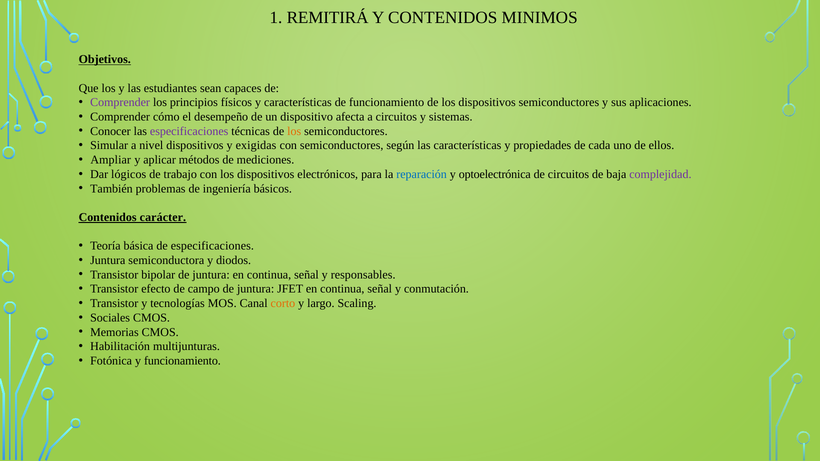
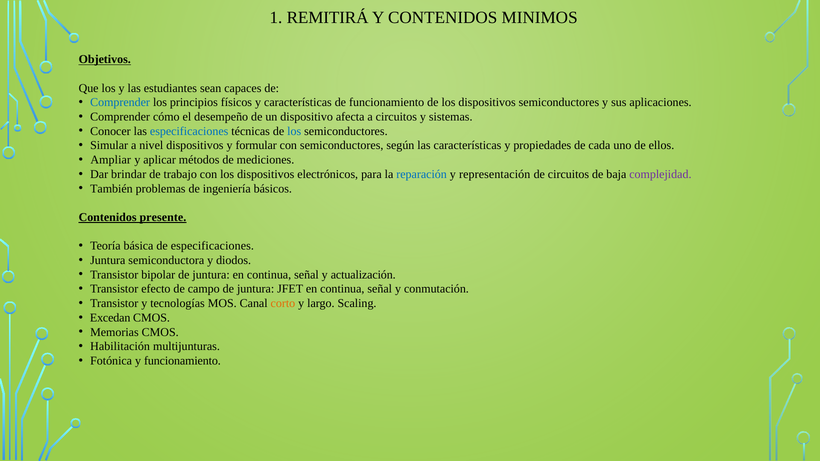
Comprender at (120, 103) colour: purple -> blue
especificaciones at (189, 131) colour: purple -> blue
los at (294, 131) colour: orange -> blue
exigidas: exigidas -> formular
lógicos: lógicos -> brindar
optoelectrónica: optoelectrónica -> representación
carácter: carácter -> presente
responsables: responsables -> actualización
Sociales: Sociales -> Excedan
